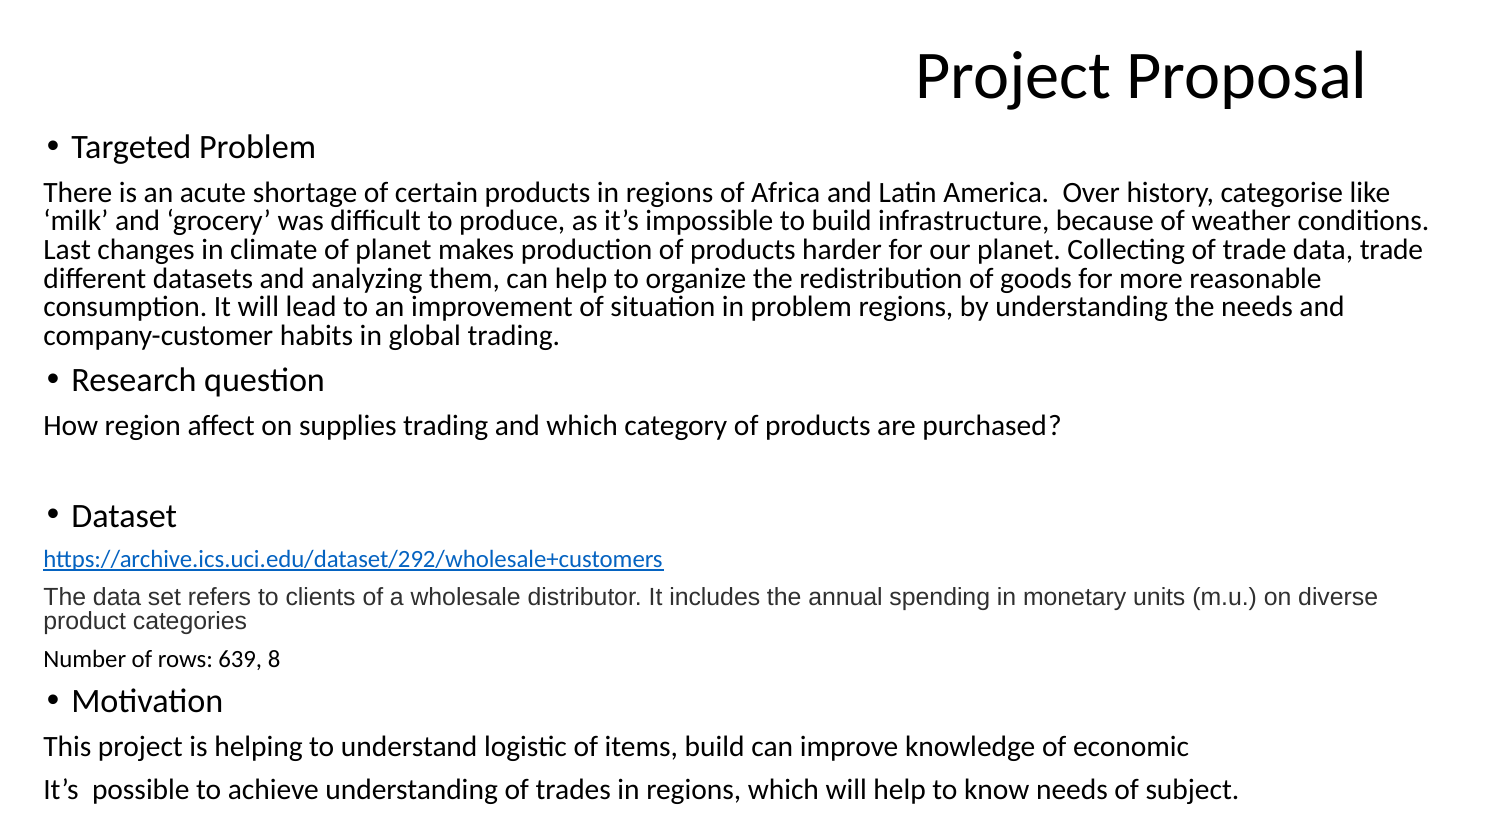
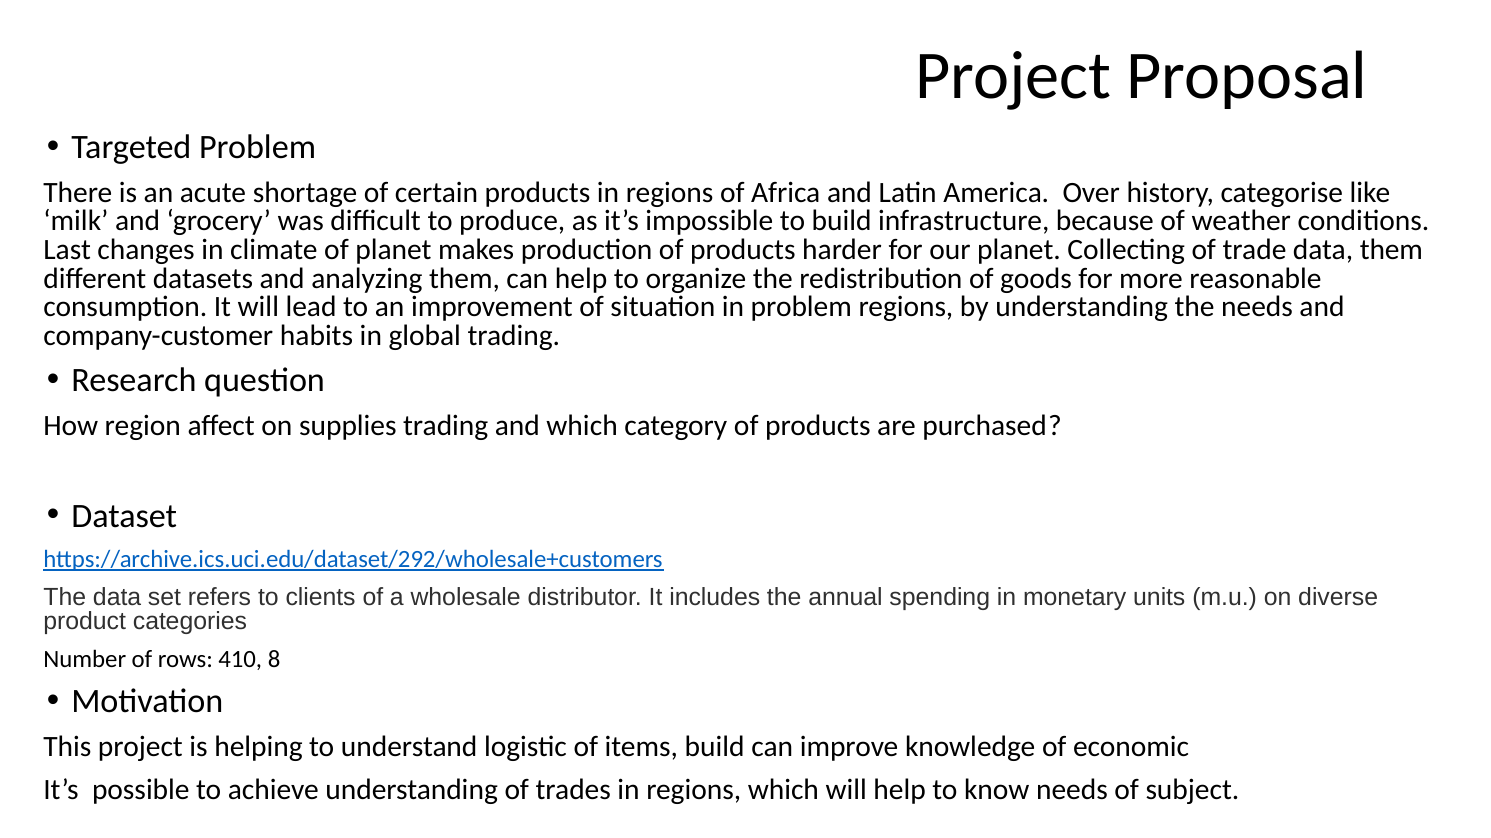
data trade: trade -> them
639: 639 -> 410
